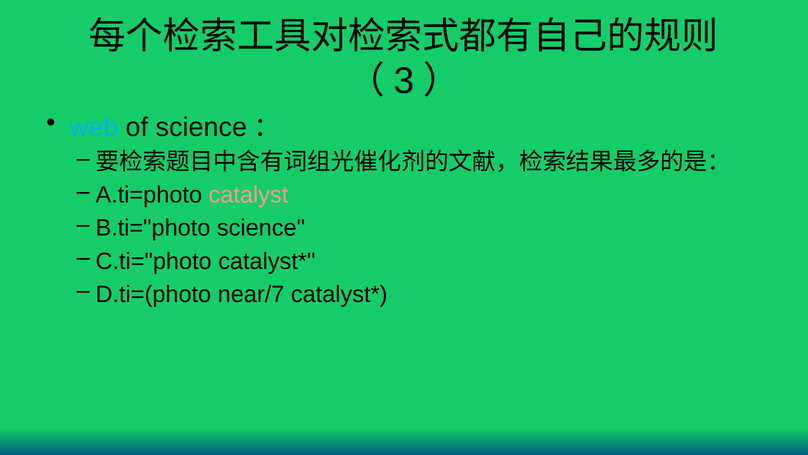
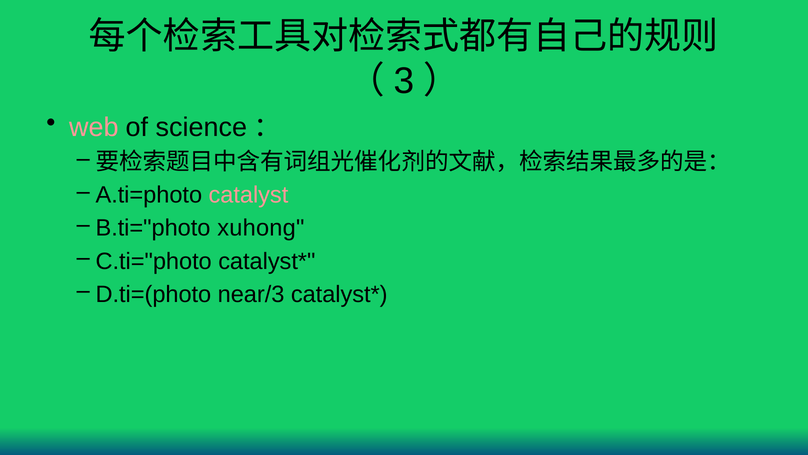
web colour: light blue -> pink
B.ti="photo science: science -> xuhong
near/7: near/7 -> near/3
